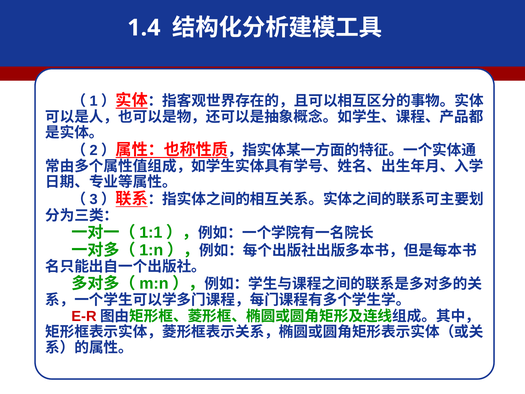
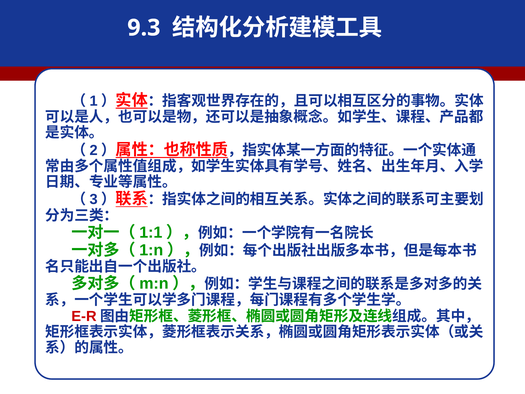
1.4: 1.4 -> 9.3
